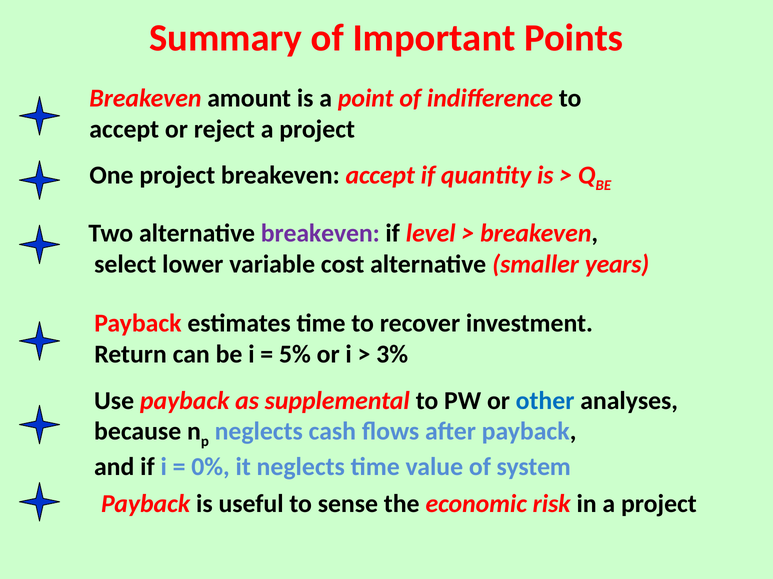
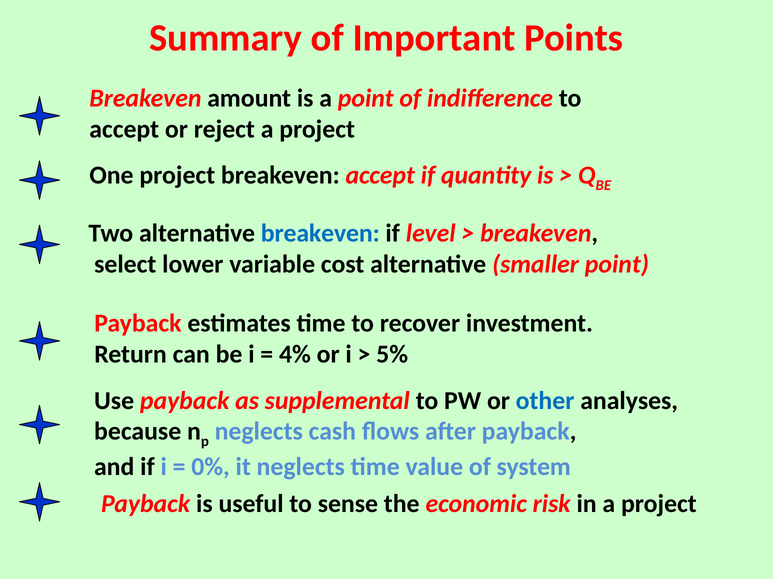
breakeven at (320, 234) colour: purple -> blue
smaller years: years -> point
5%: 5% -> 4%
3%: 3% -> 5%
